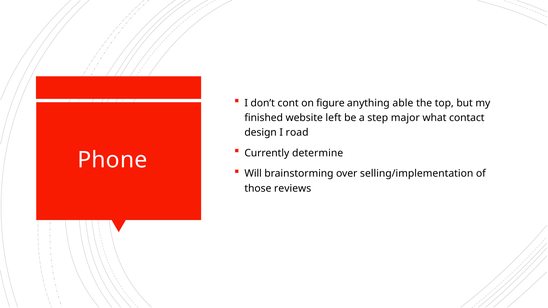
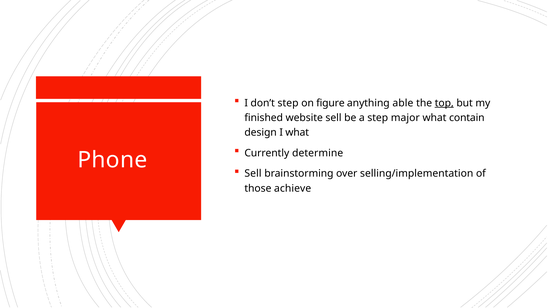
don’t cont: cont -> step
top underline: none -> present
website left: left -> sell
contact: contact -> contain
I road: road -> what
Will at (253, 174): Will -> Sell
reviews: reviews -> achieve
